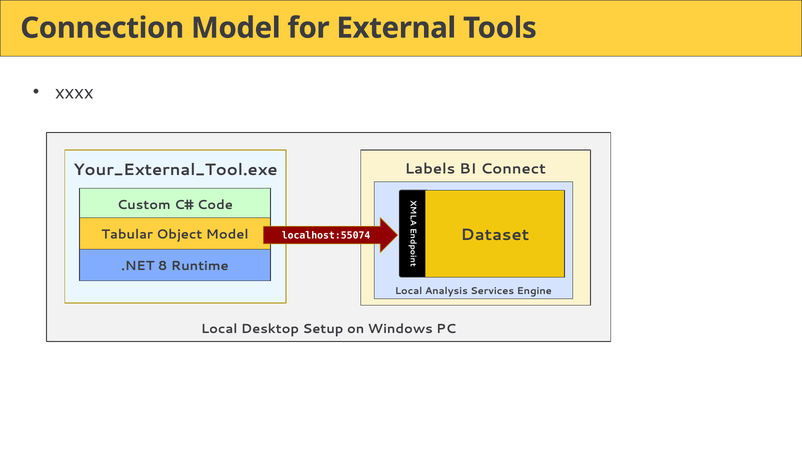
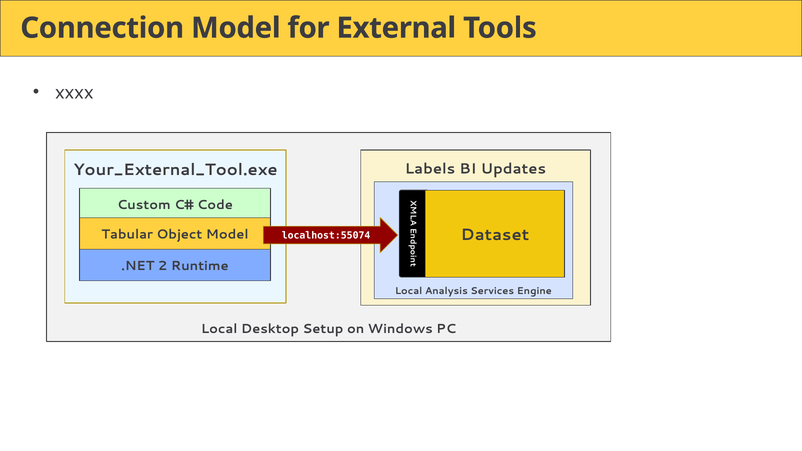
Connect: Connect -> Updates
8: 8 -> 2
